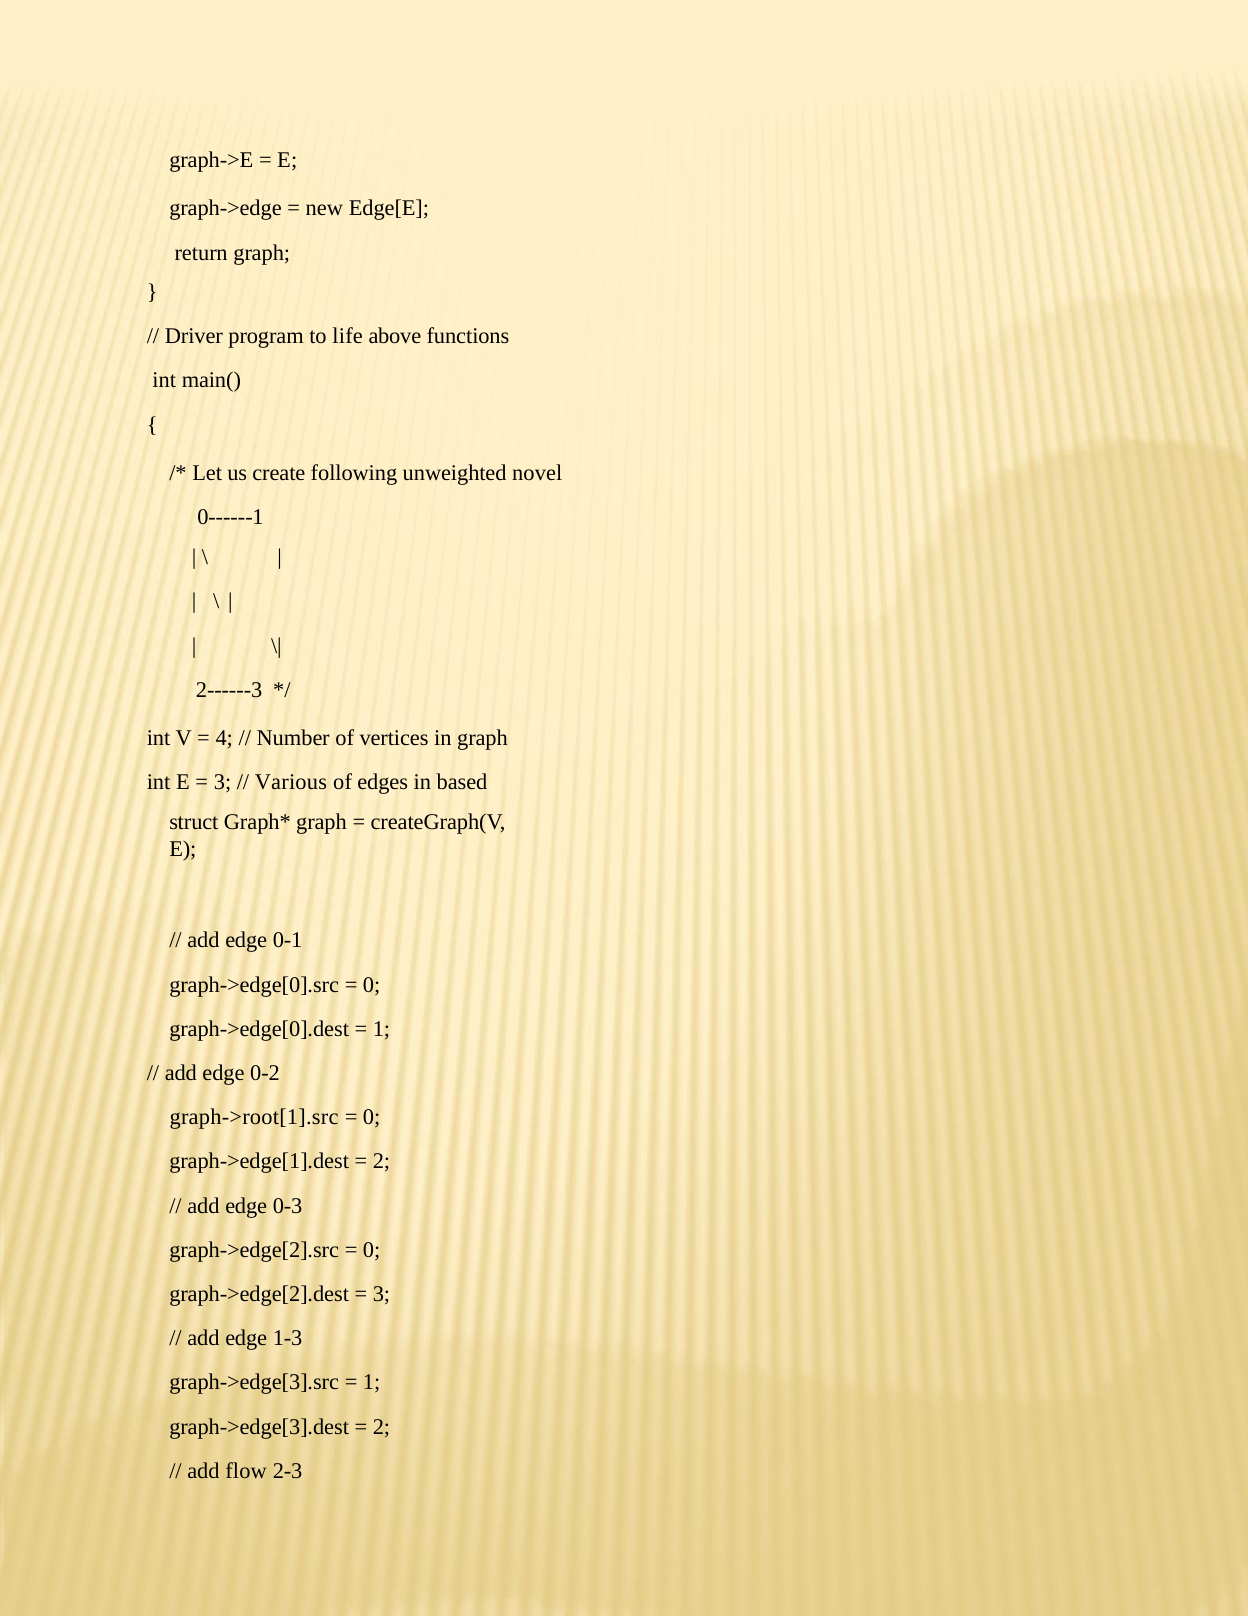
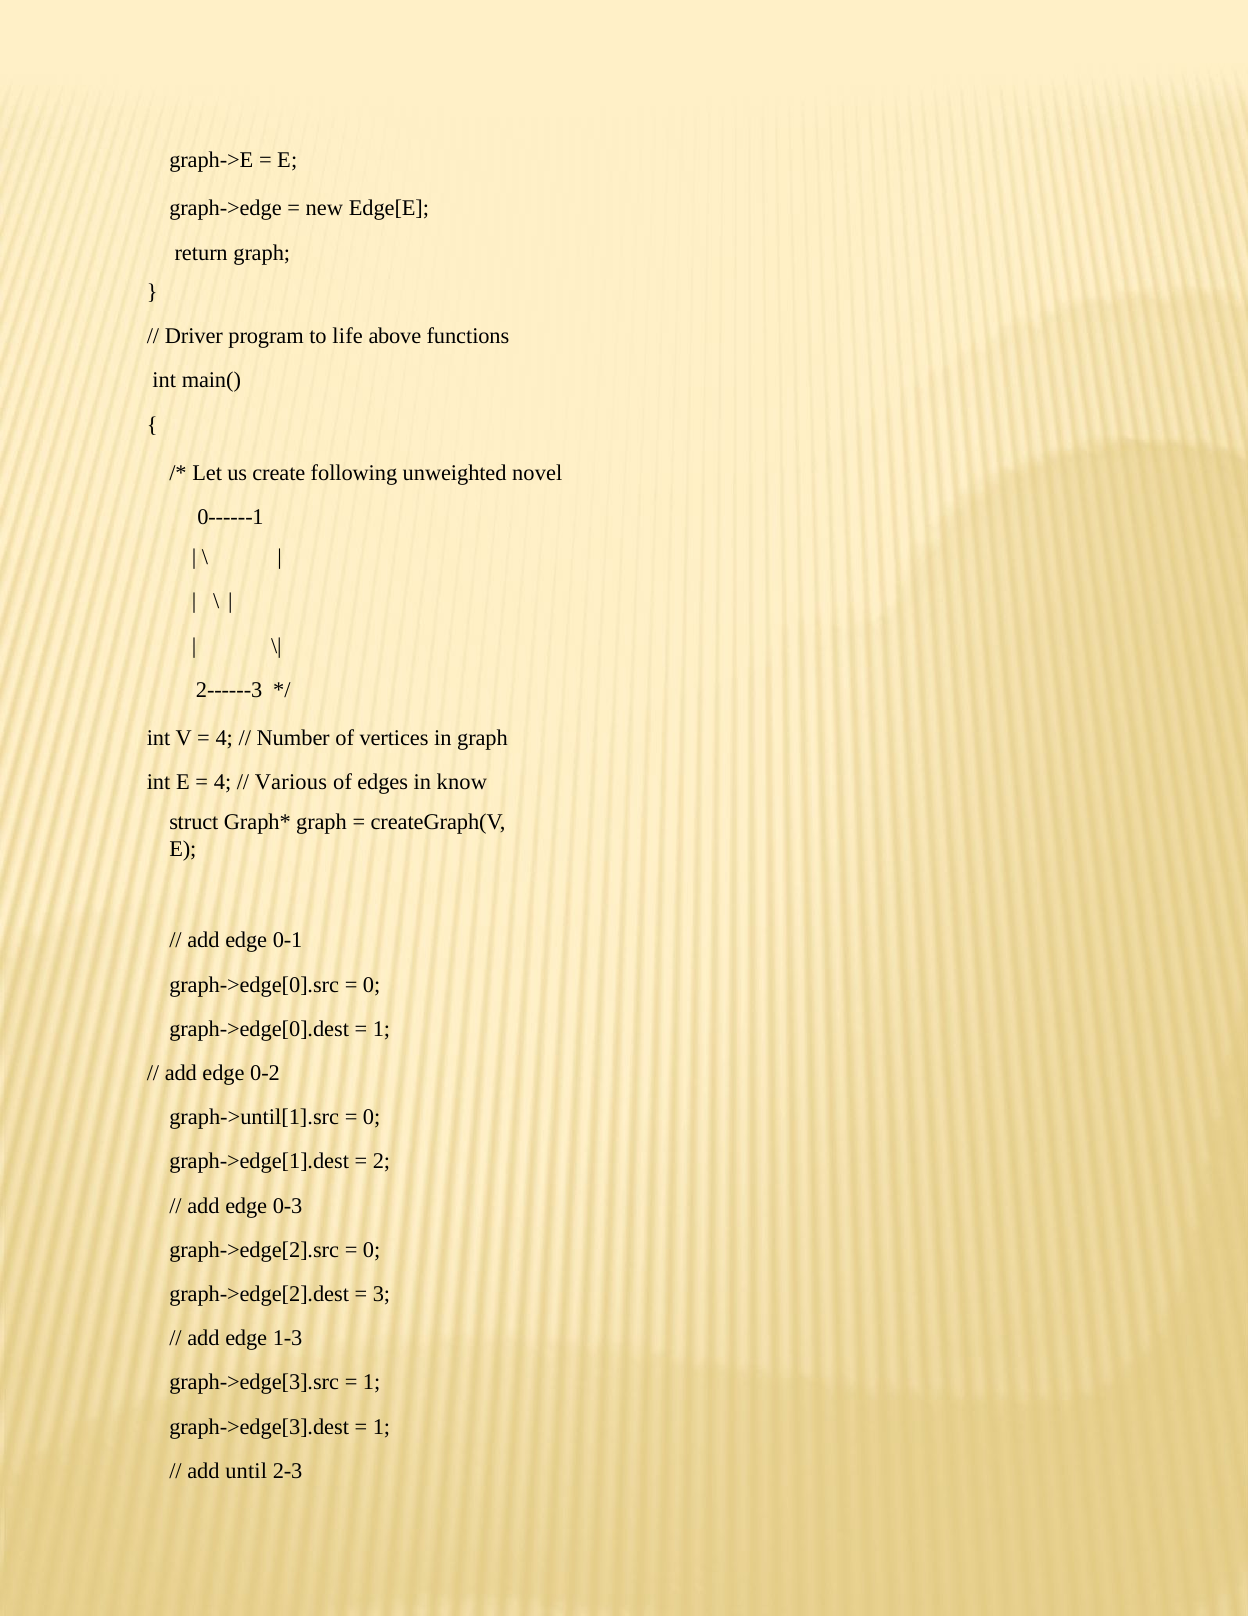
3 at (223, 782): 3 -> 4
based: based -> know
graph->root[1].src: graph->root[1].src -> graph->until[1].src
2 at (382, 1426): 2 -> 1
flow: flow -> until
